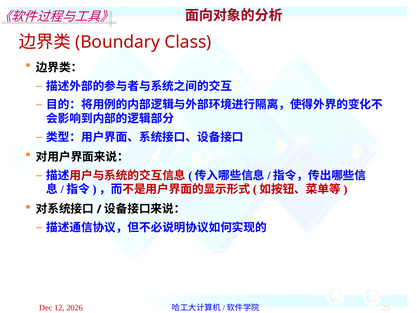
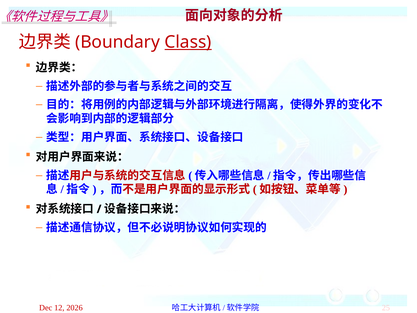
Class underline: none -> present
